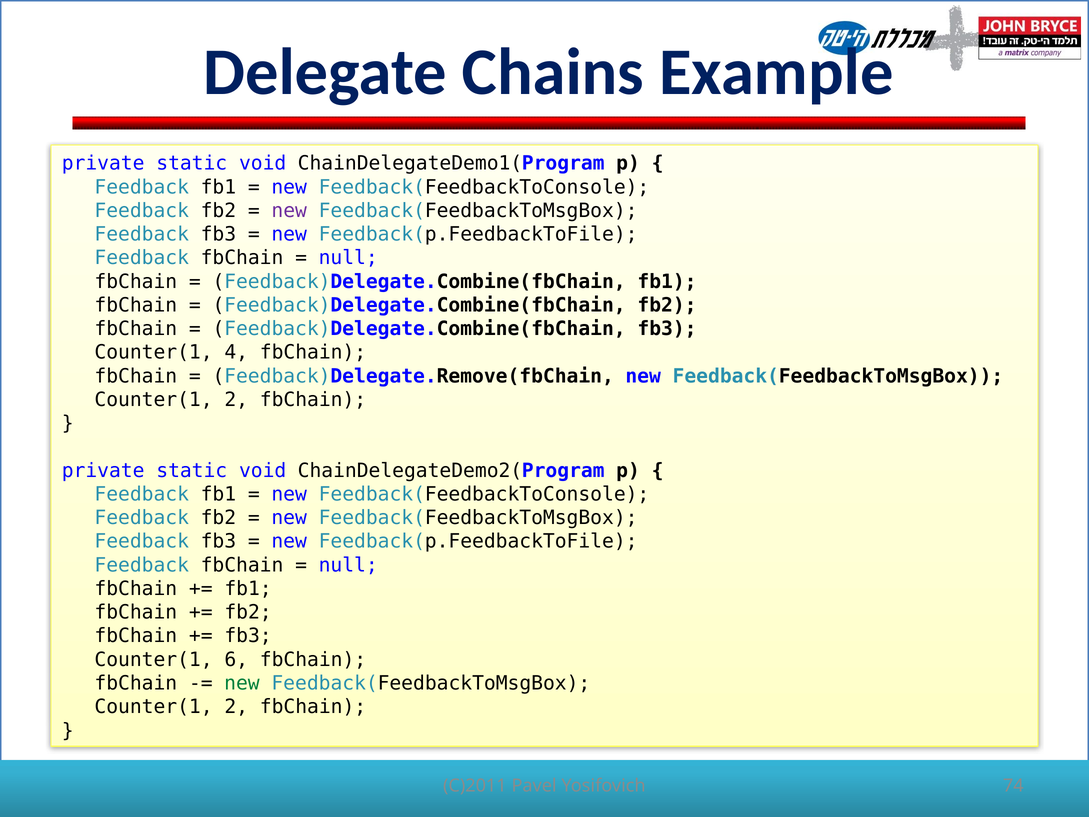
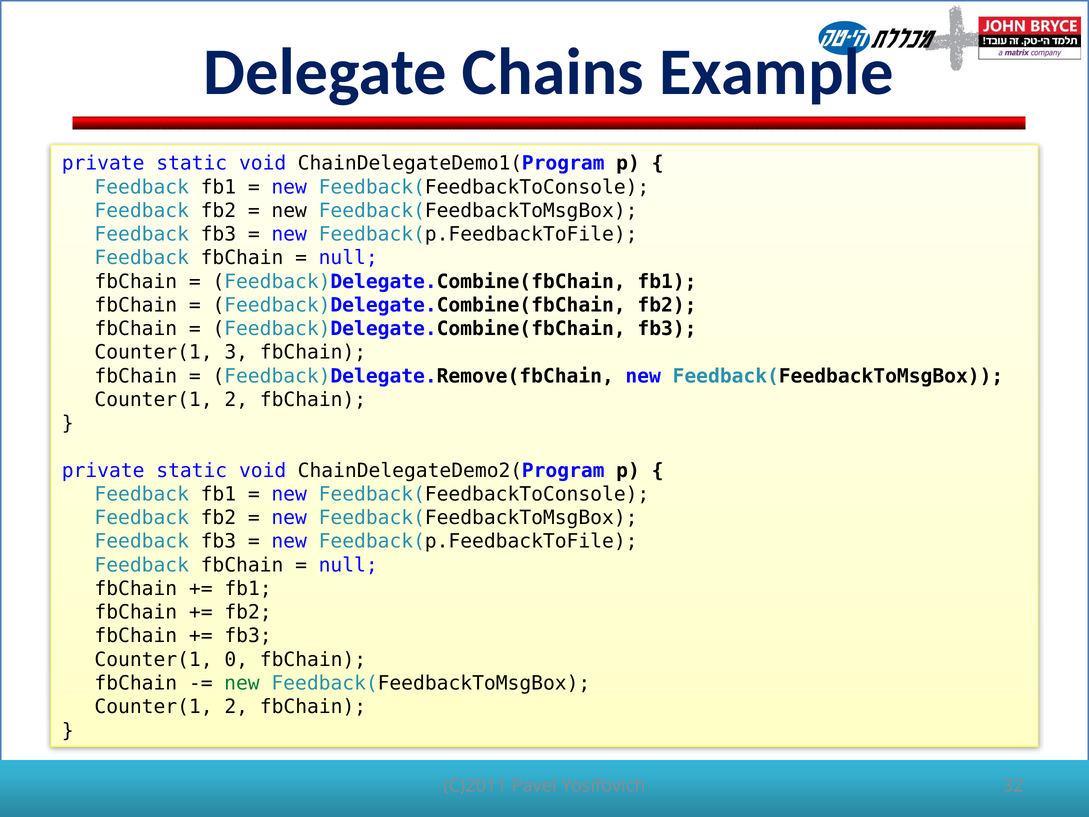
new at (289, 211) colour: purple -> black
4: 4 -> 3
6: 6 -> 0
74: 74 -> 32
